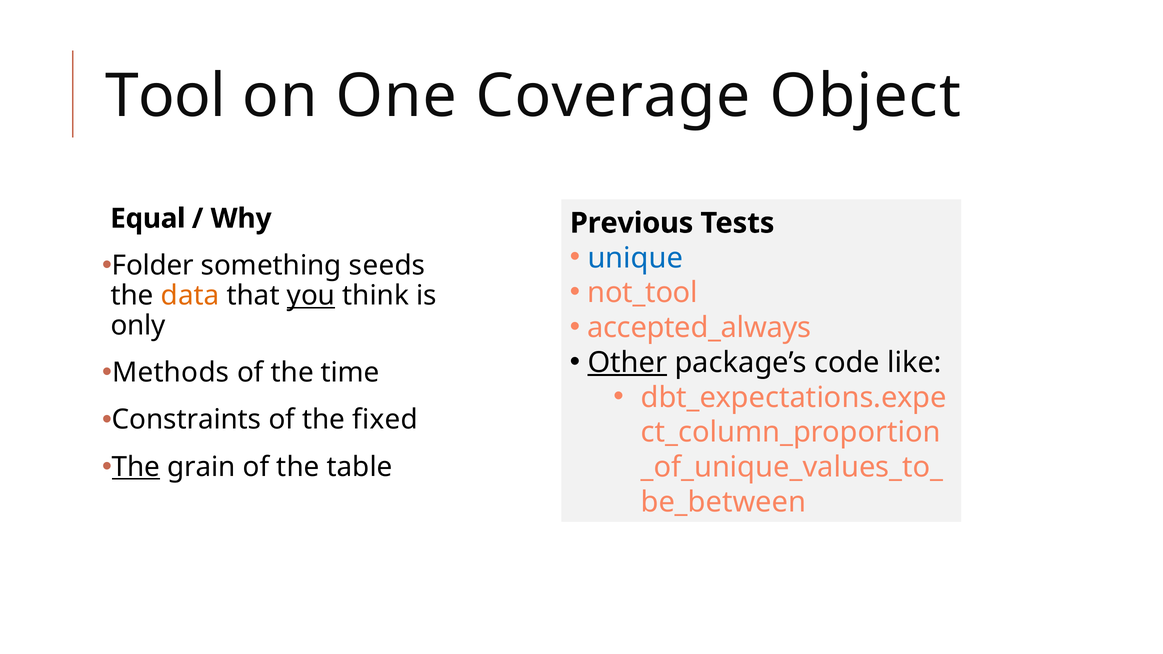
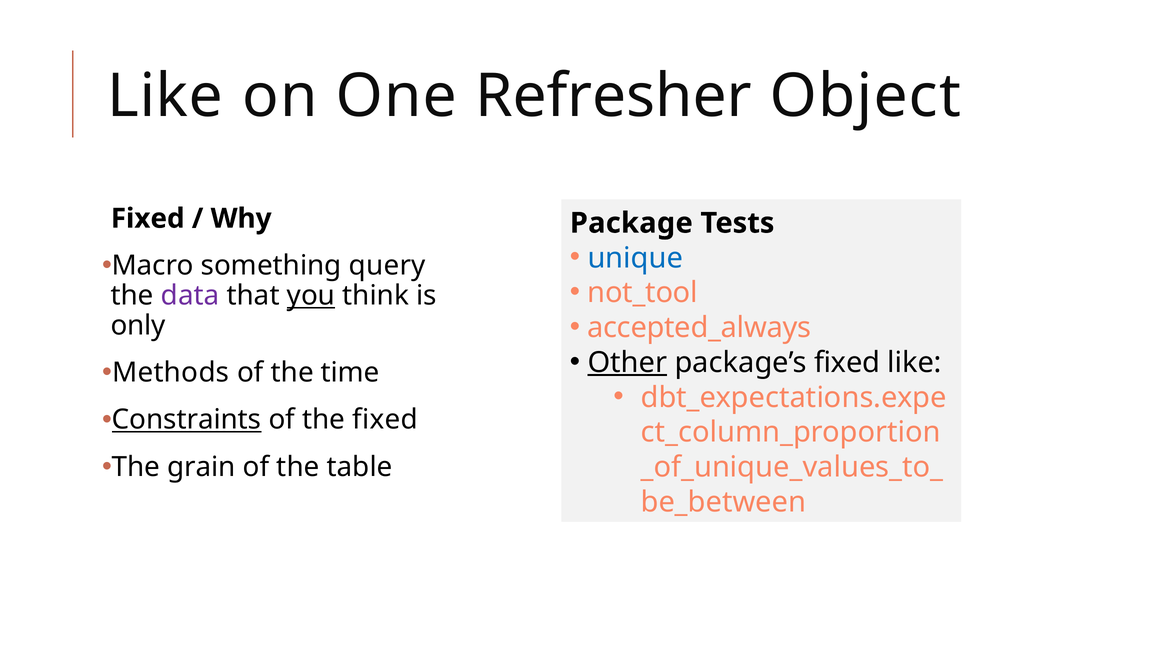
Tool at (166, 96): Tool -> Like
Coverage: Coverage -> Refresher
Equal at (148, 219): Equal -> Fixed
Previous: Previous -> Package
Folder: Folder -> Macro
seeds: seeds -> query
data colour: orange -> purple
package’s code: code -> fixed
Constraints underline: none -> present
The at (136, 467) underline: present -> none
